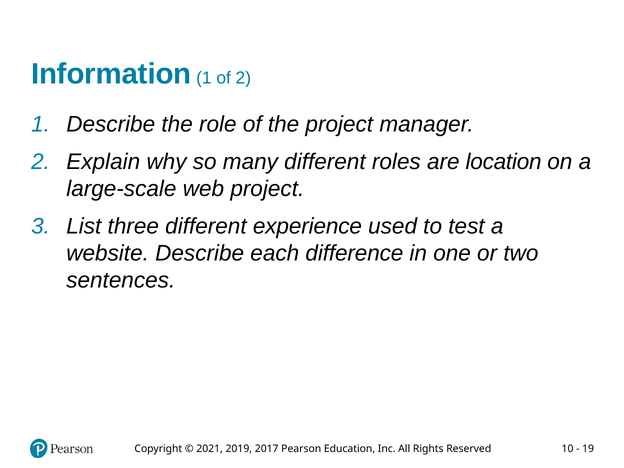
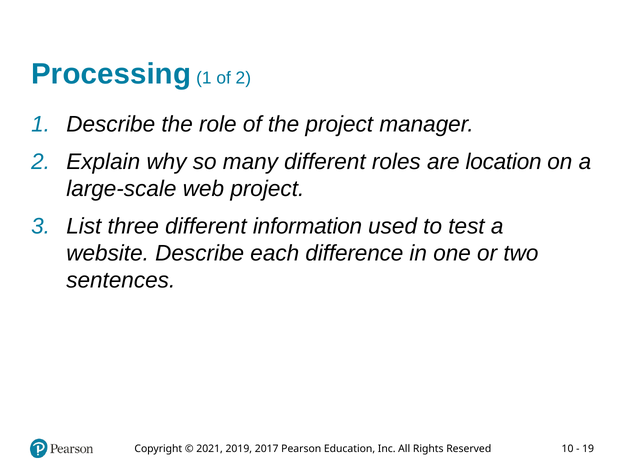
Information: Information -> Processing
experience: experience -> information
